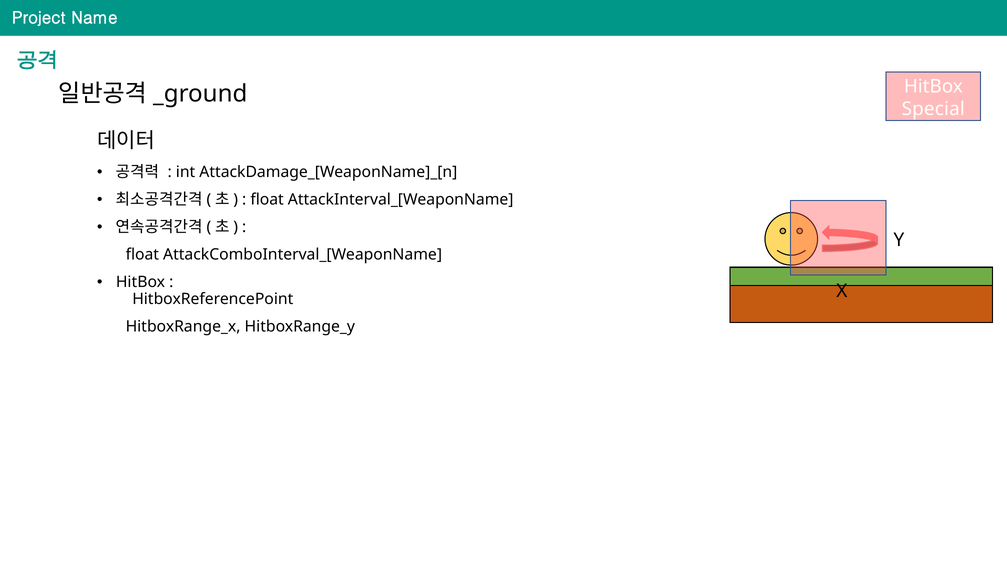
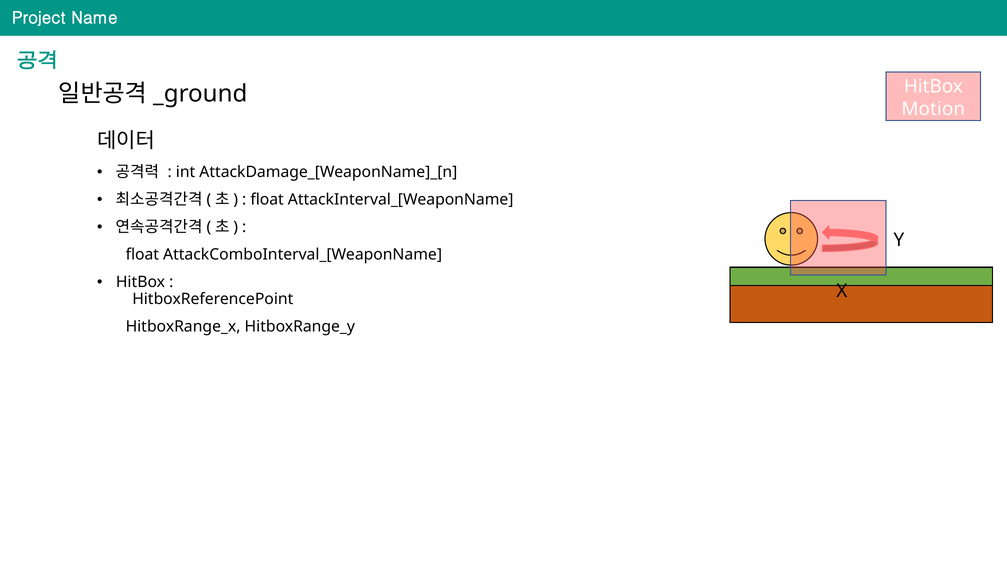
Special: Special -> Motion
